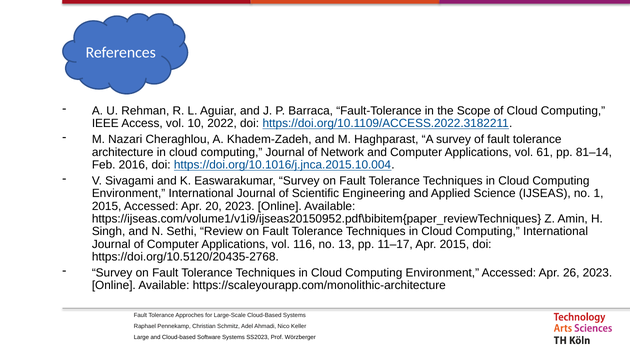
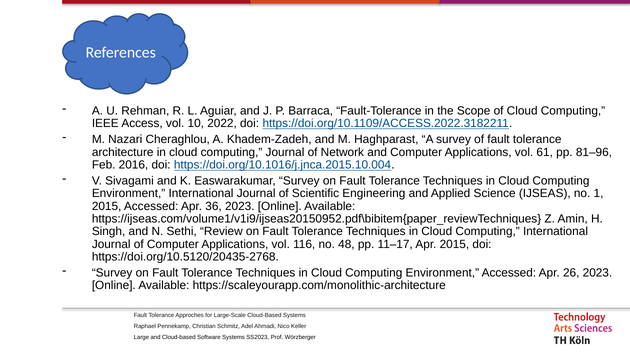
81–14: 81–14 -> 81–96
20: 20 -> 36
13: 13 -> 48
